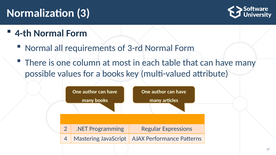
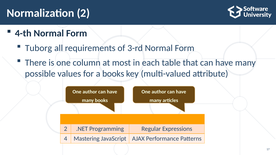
Normalization 3: 3 -> 2
Normal at (39, 48): Normal -> Tuborg
